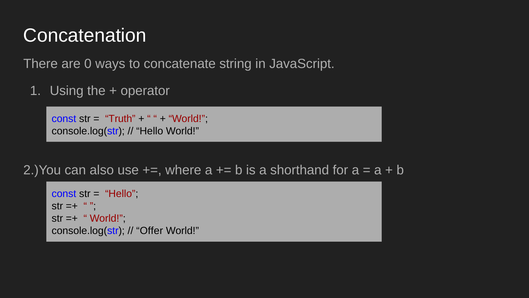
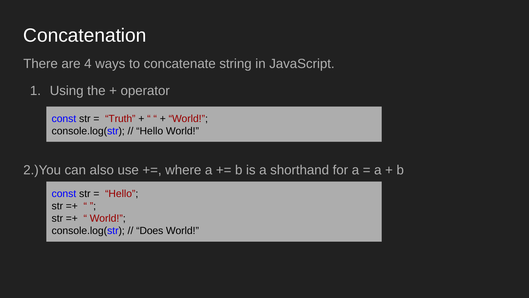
0: 0 -> 4
Offer: Offer -> Does
